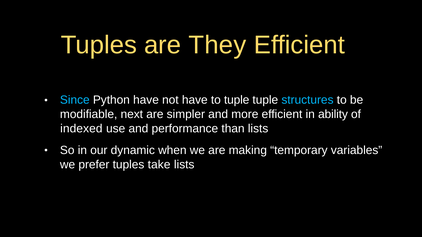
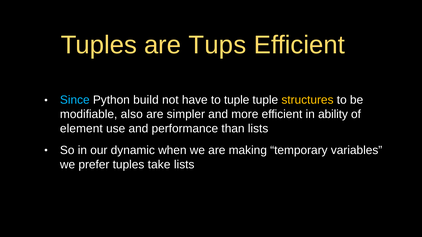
They: They -> Tups
Python have: have -> build
structures colour: light blue -> yellow
next: next -> also
indexed: indexed -> element
